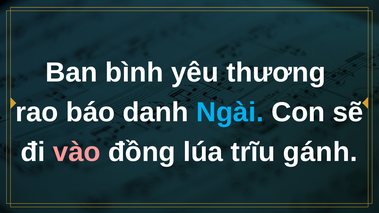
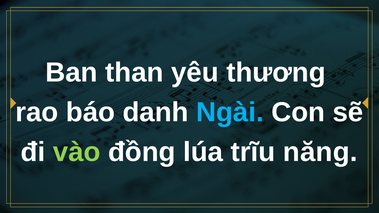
bình: bình -> than
vào colour: pink -> light green
gánh: gánh -> năng
